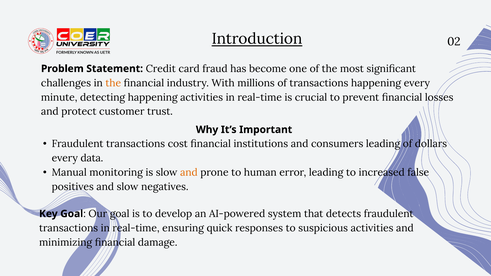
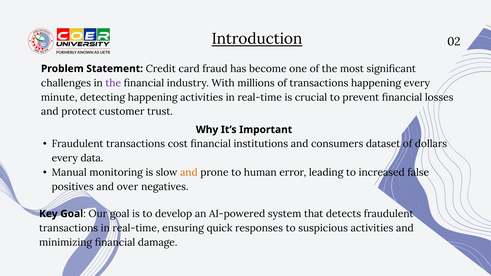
the at (113, 83) colour: orange -> purple
consumers leading: leading -> dataset
and slow: slow -> over
